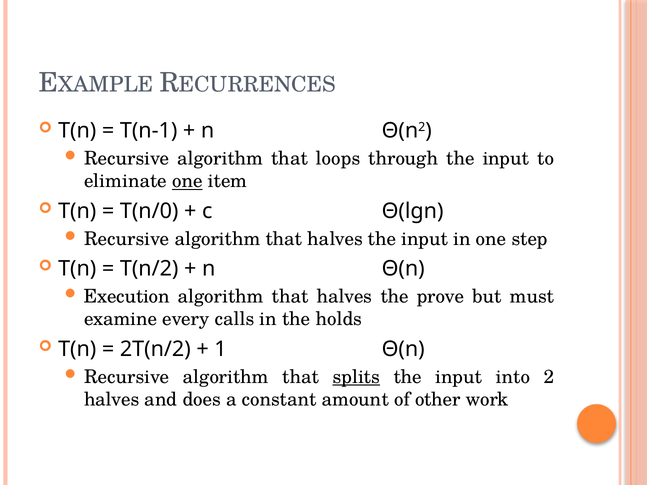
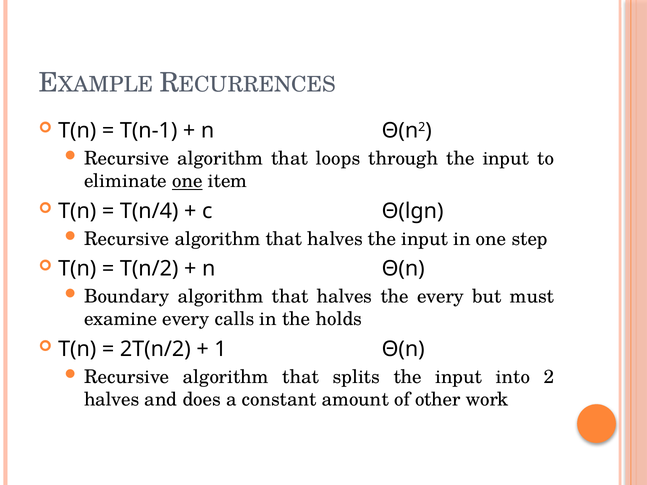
T(n/0: T(n/0 -> T(n/4
Execution: Execution -> Boundary
the prove: prove -> every
splits underline: present -> none
